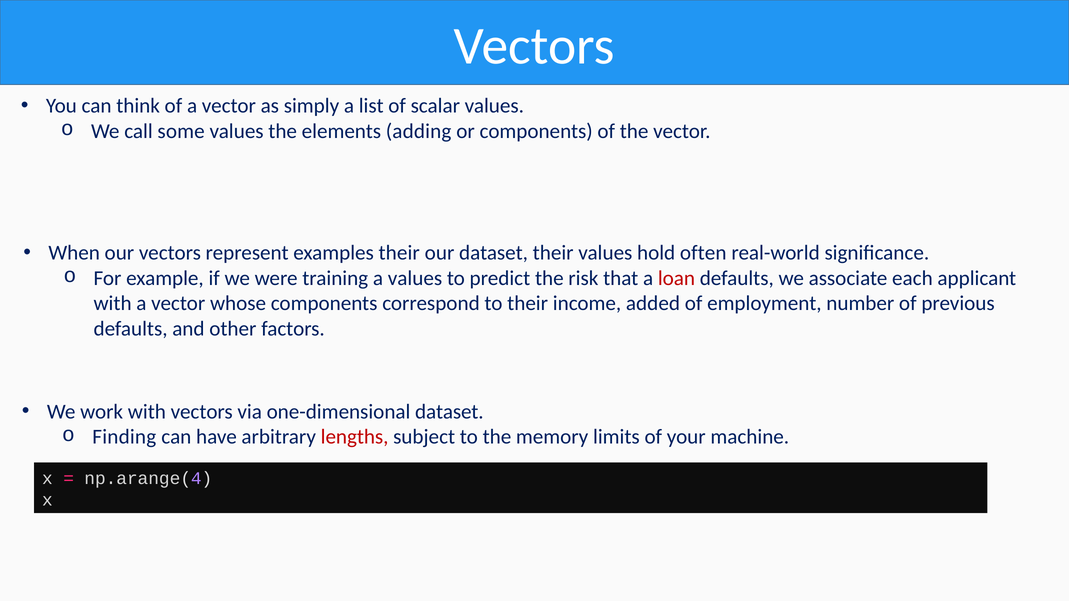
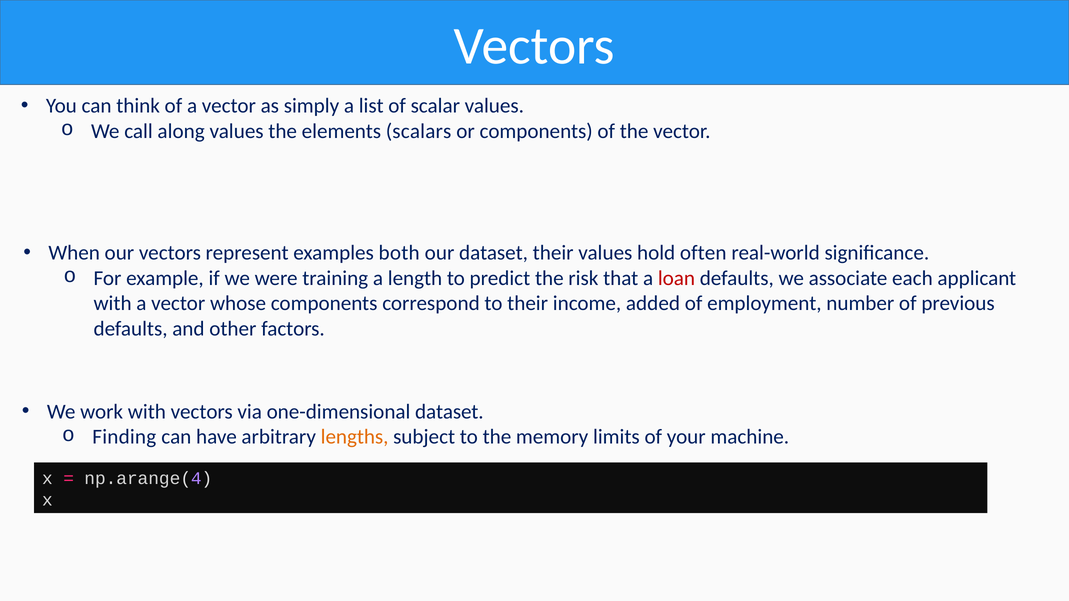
some: some -> along
adding: adding -> scalars
examples their: their -> both
a values: values -> length
lengths colour: red -> orange
